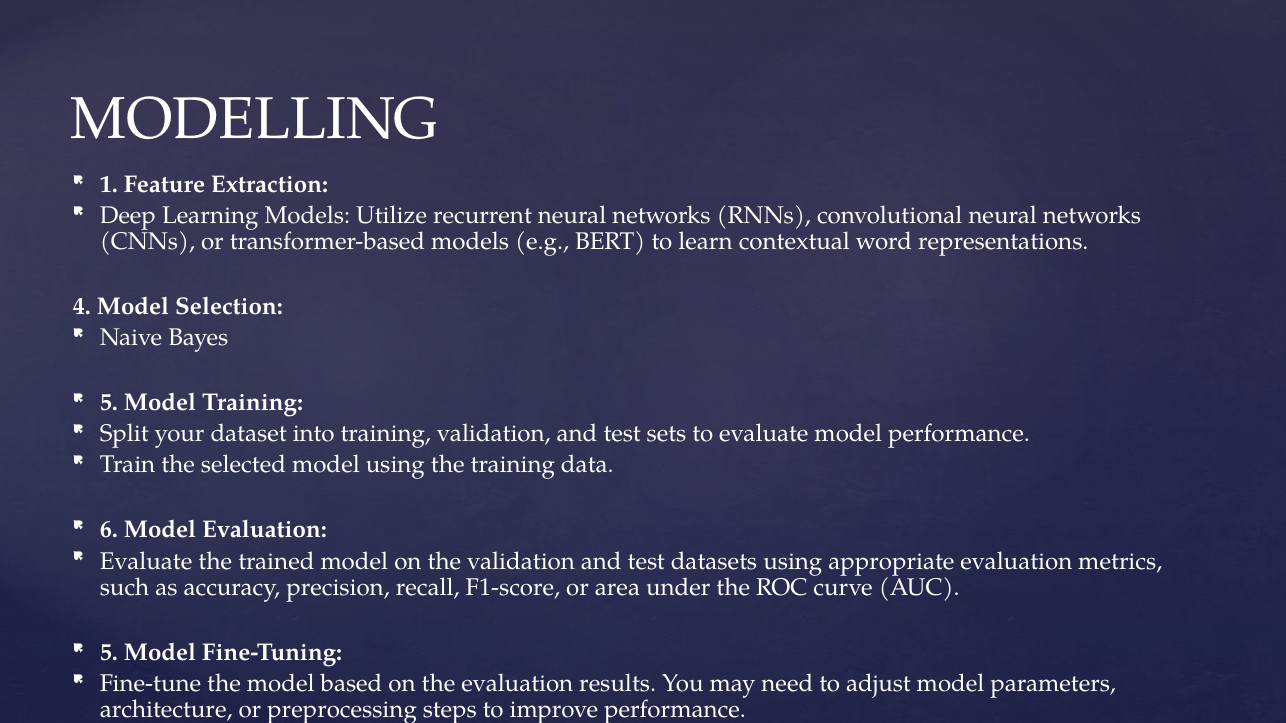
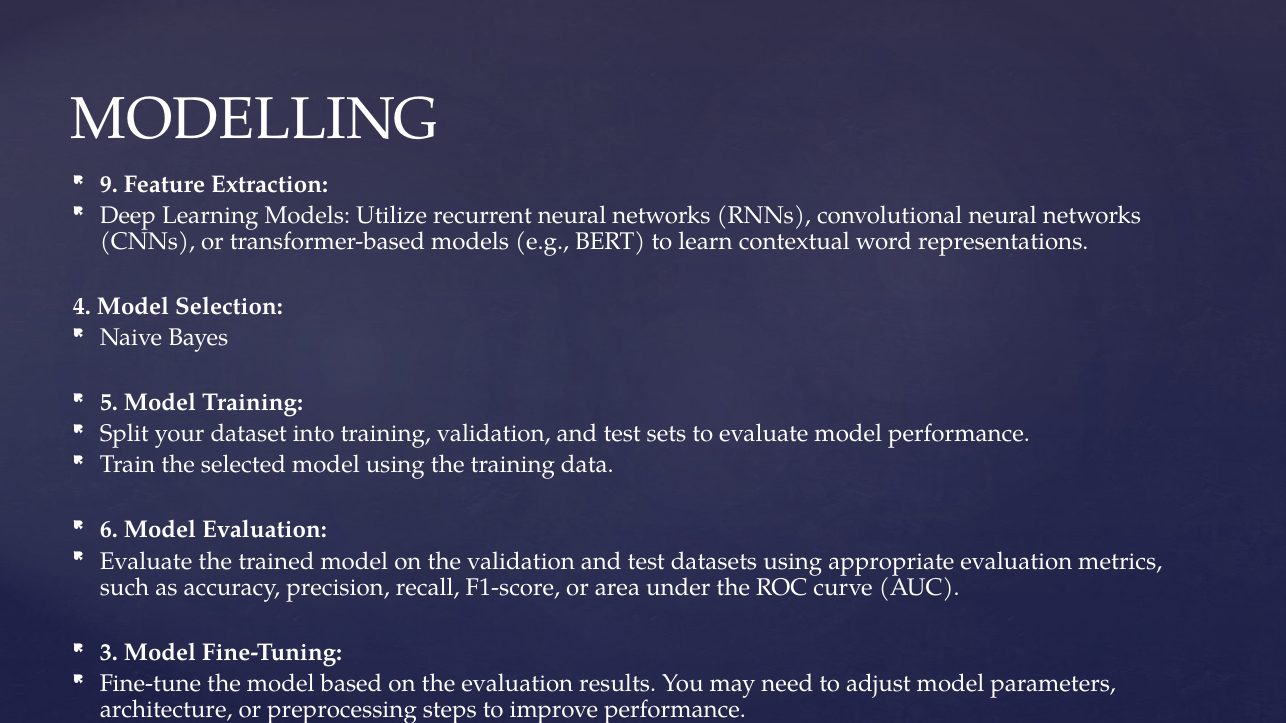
1: 1 -> 9
5 at (109, 653): 5 -> 3
